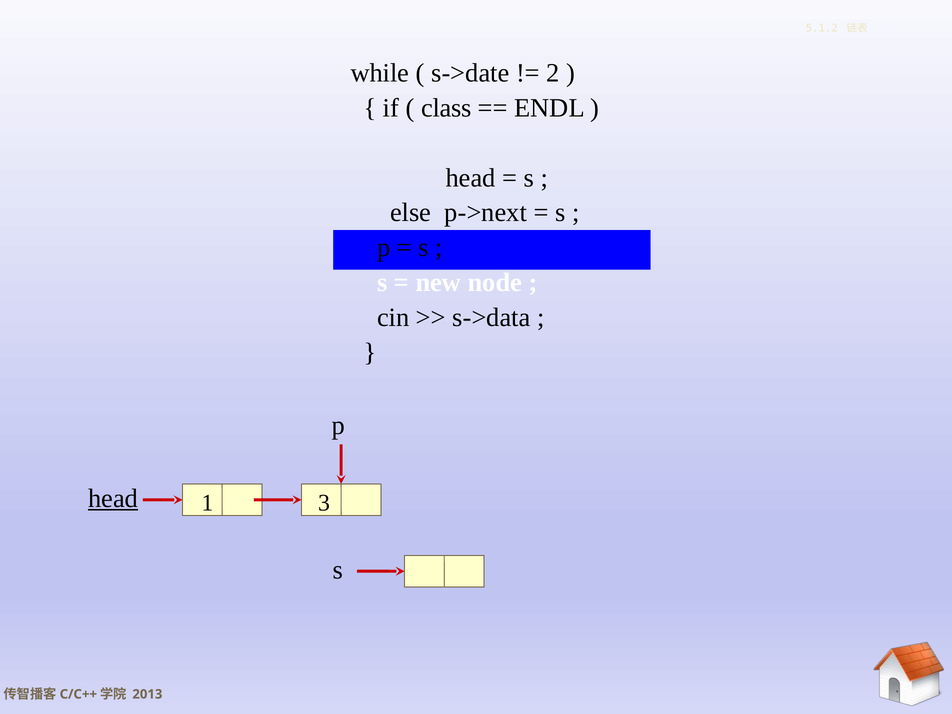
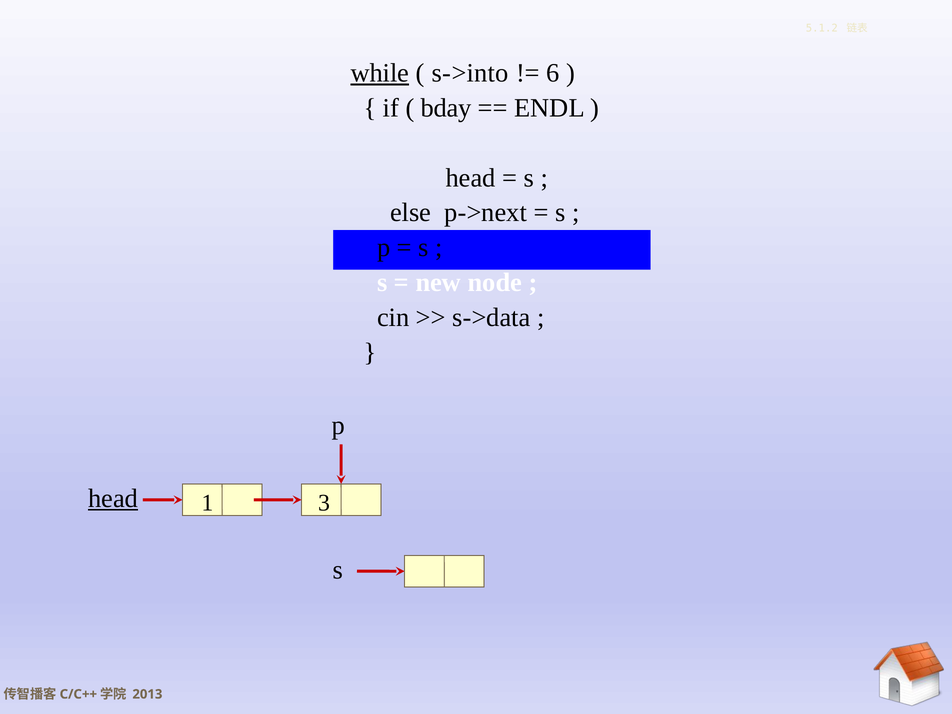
while underline: none -> present
s->date: s->date -> s->into
2: 2 -> 6
class: class -> bday
